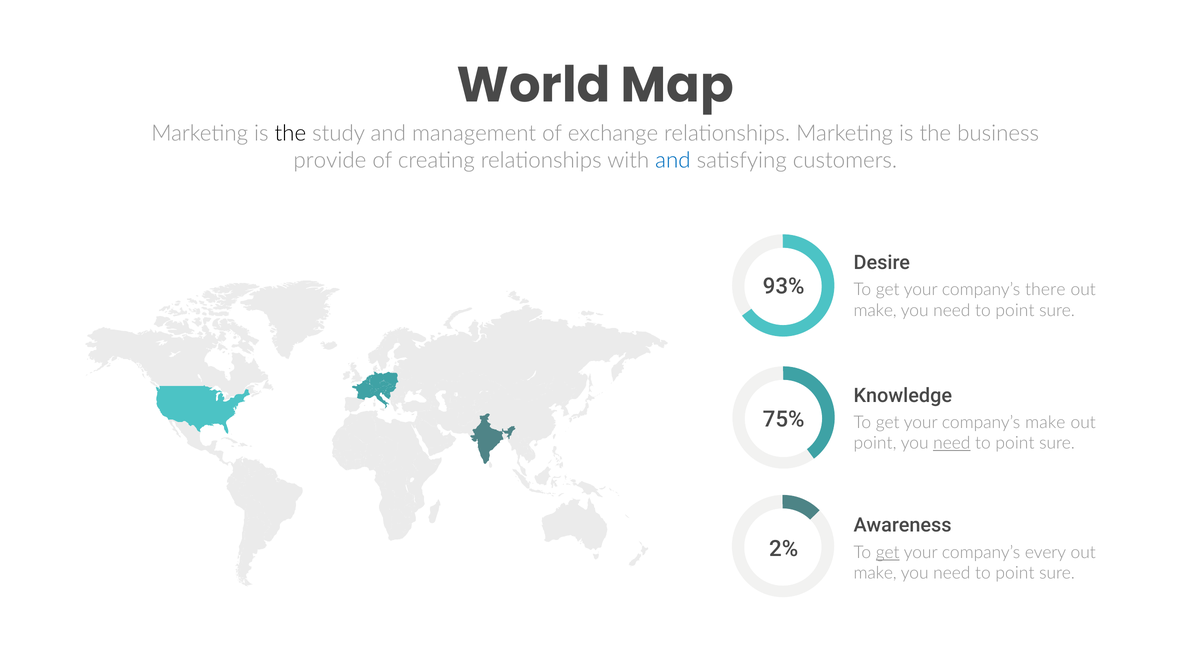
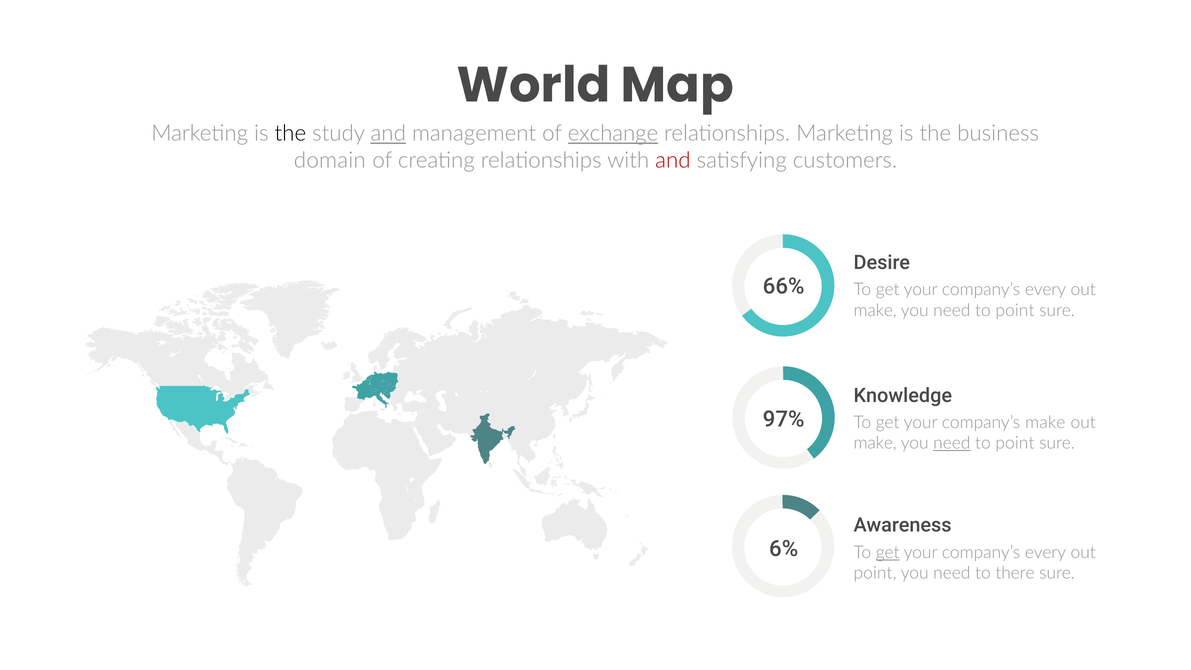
and at (388, 134) underline: none -> present
exchange underline: none -> present
provide: provide -> domain
and at (673, 160) colour: blue -> red
93%: 93% -> 66%
there at (1045, 290): there -> every
75%: 75% -> 97%
point at (875, 443): point -> make
2%: 2% -> 6%
make at (875, 573): make -> point
point at (1015, 573): point -> there
